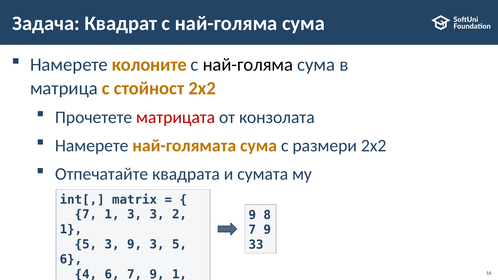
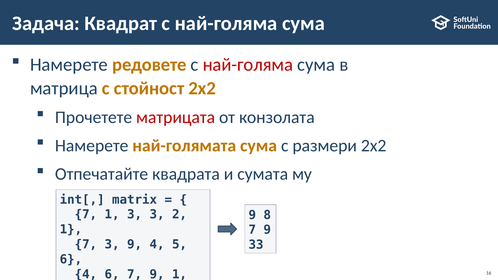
колоните: колоните -> редовете
най-голяма at (248, 65) colour: black -> red
5 at (86, 245): 5 -> 7
9 3: 3 -> 4
